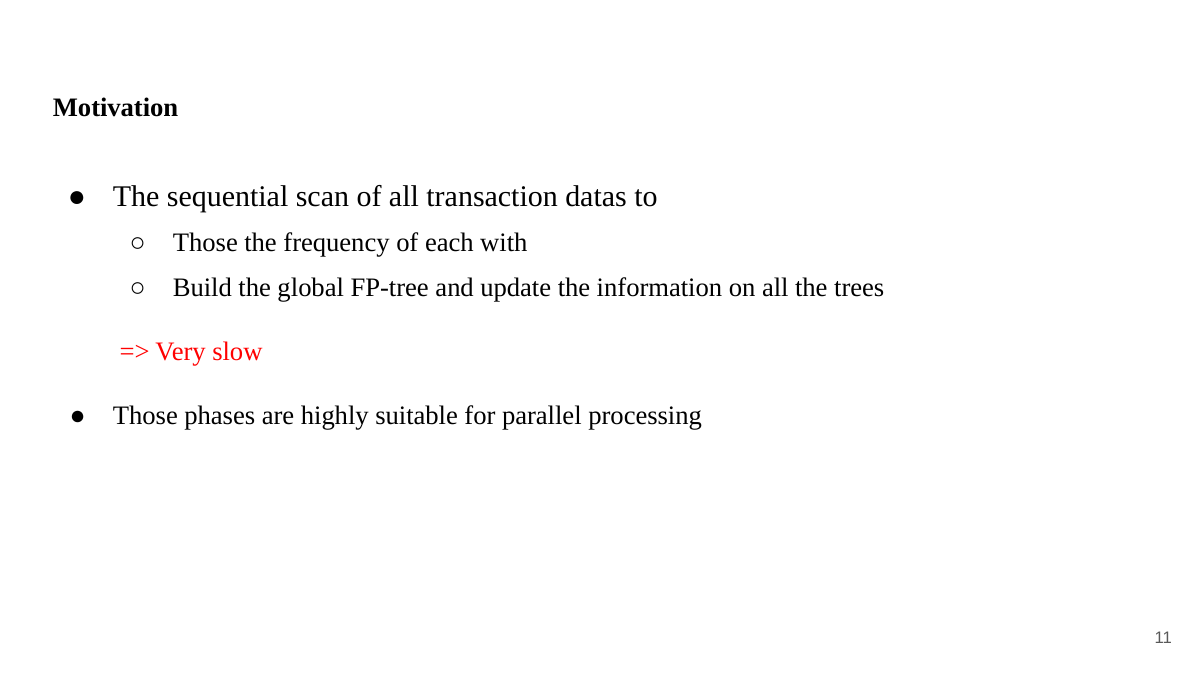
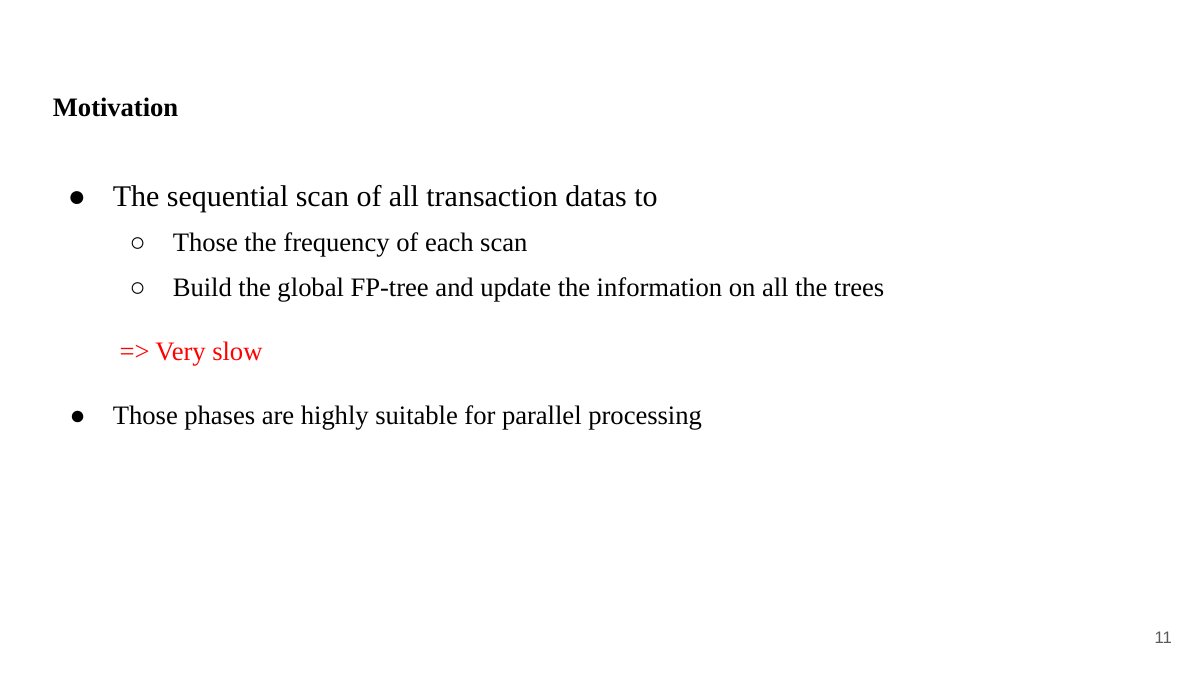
each with: with -> scan
